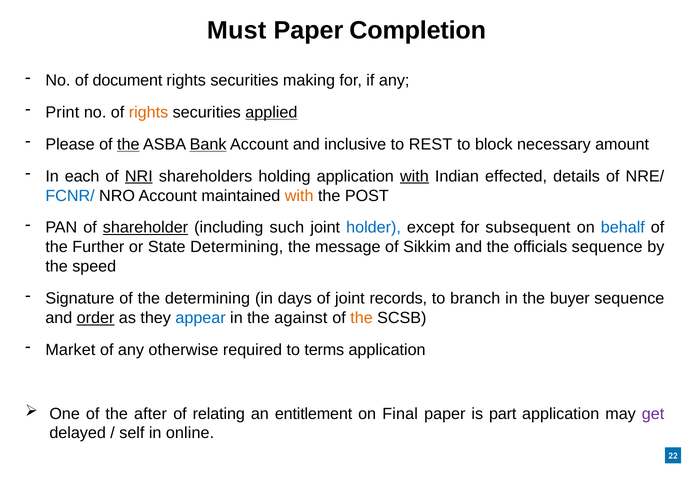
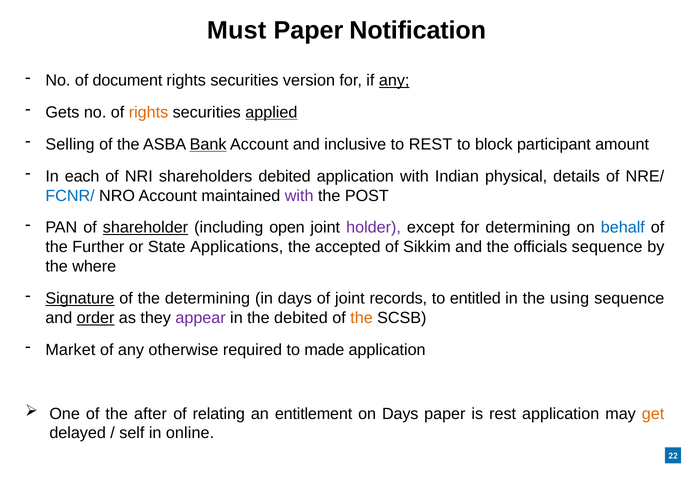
Completion: Completion -> Notification
making: making -> version
any at (394, 80) underline: none -> present
Print: Print -> Gets
Please: Please -> Selling
the at (128, 144) underline: present -> none
necessary: necessary -> participant
NRI underline: present -> none
shareholders holding: holding -> debited
with at (414, 176) underline: present -> none
effected: effected -> physical
with at (299, 196) colour: orange -> purple
such: such -> open
holder colour: blue -> purple
for subsequent: subsequent -> determining
State Determining: Determining -> Applications
message: message -> accepted
speed: speed -> where
Signature underline: none -> present
branch: branch -> entitled
buyer: buyer -> using
appear colour: blue -> purple
the against: against -> debited
terms: terms -> made
on Final: Final -> Days
is part: part -> rest
get colour: purple -> orange
